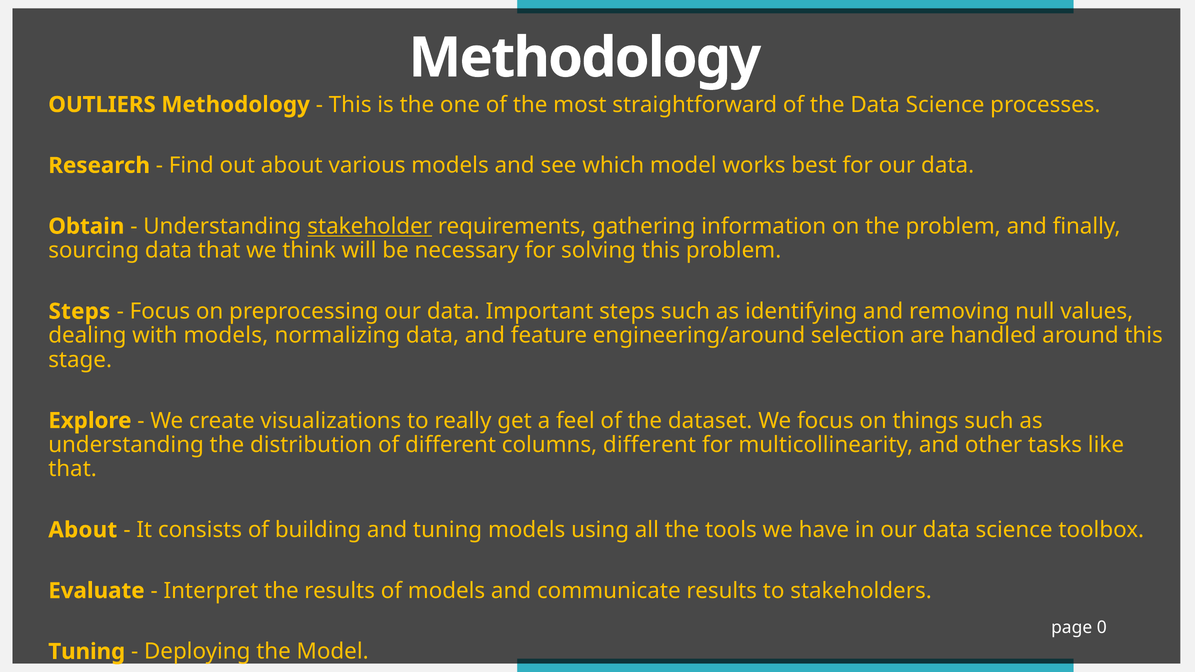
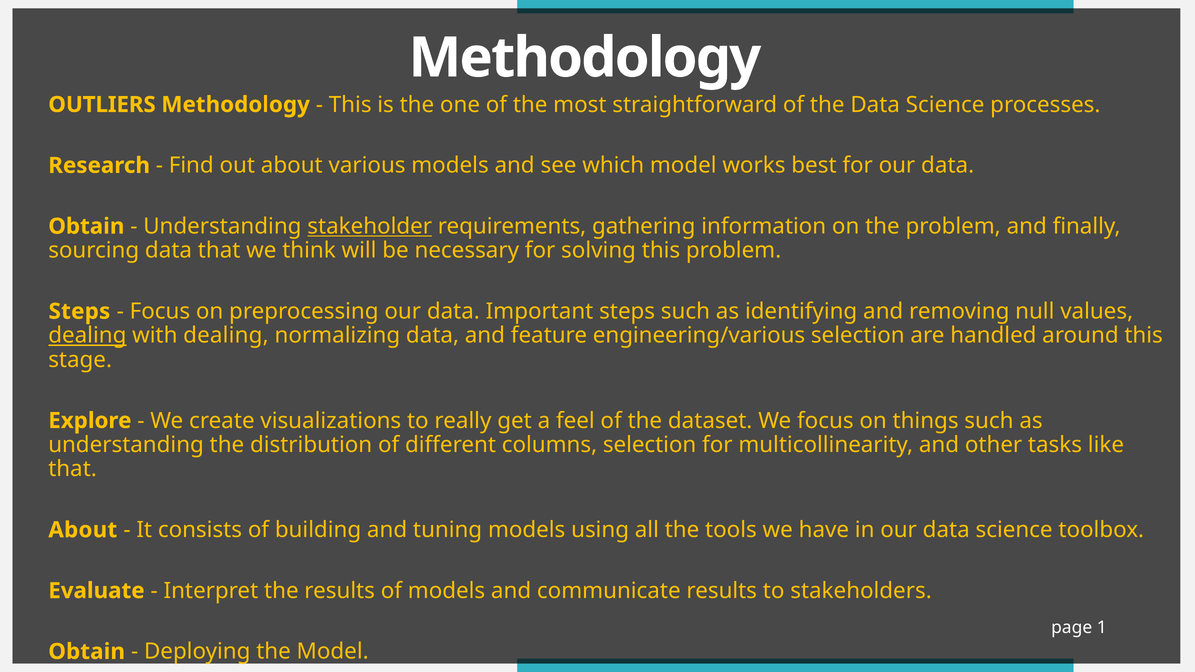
dealing at (87, 336) underline: none -> present
with models: models -> dealing
engineering/around: engineering/around -> engineering/various
columns different: different -> selection
0: 0 -> 1
Tuning at (87, 652): Tuning -> Obtain
